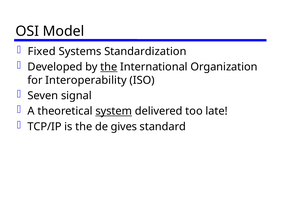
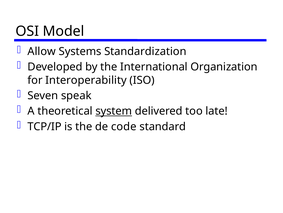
Fixed: Fixed -> Allow
the at (109, 67) underline: present -> none
signal: signal -> speak
gives: gives -> code
